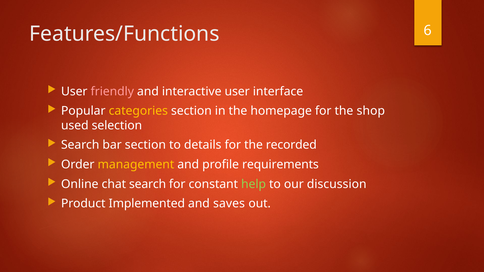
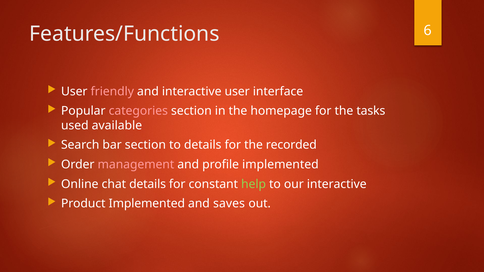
categories colour: yellow -> pink
shop: shop -> tasks
selection: selection -> available
management colour: yellow -> pink
profile requirements: requirements -> implemented
chat search: search -> details
our discussion: discussion -> interactive
